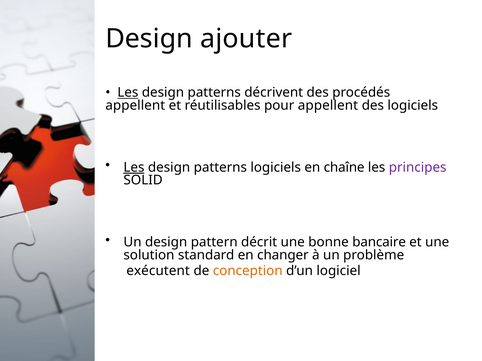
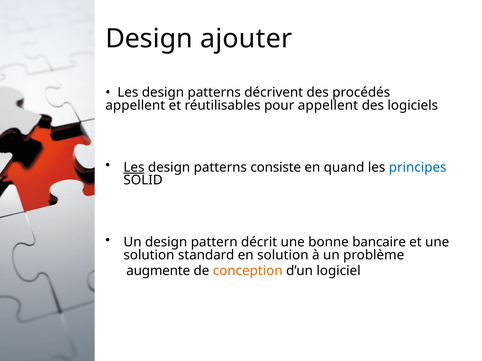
Les at (128, 93) underline: present -> none
patterns logiciels: logiciels -> consiste
chaîne: chaîne -> quand
principes colour: purple -> blue
en changer: changer -> solution
exécutent: exécutent -> augmente
